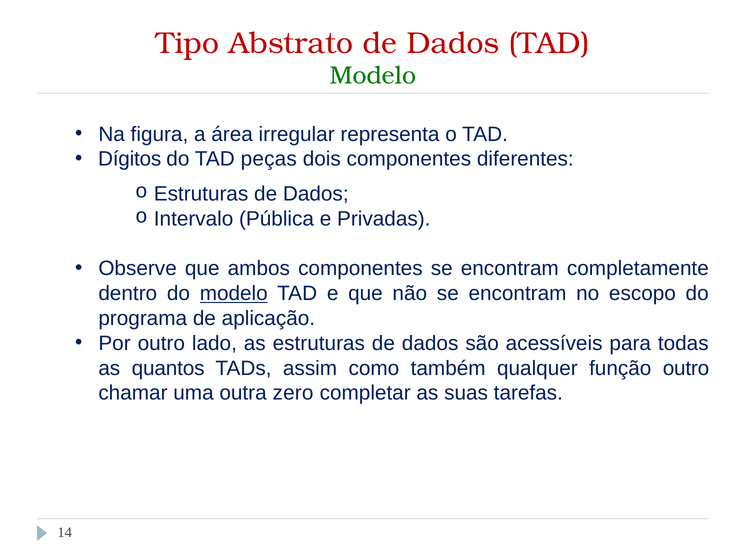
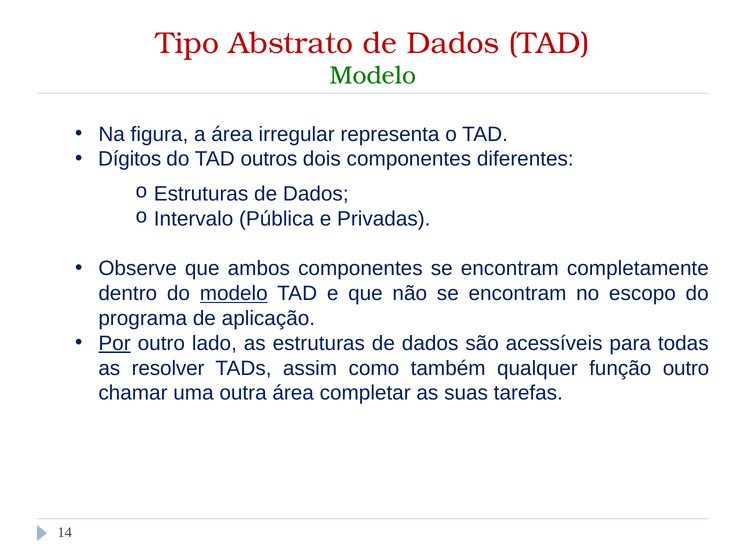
peças: peças -> outros
Por underline: none -> present
quantos: quantos -> resolver
outra zero: zero -> área
